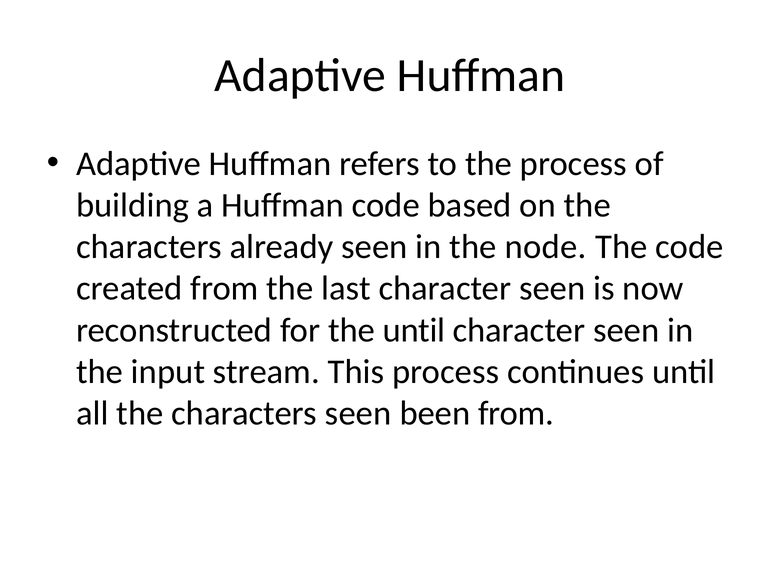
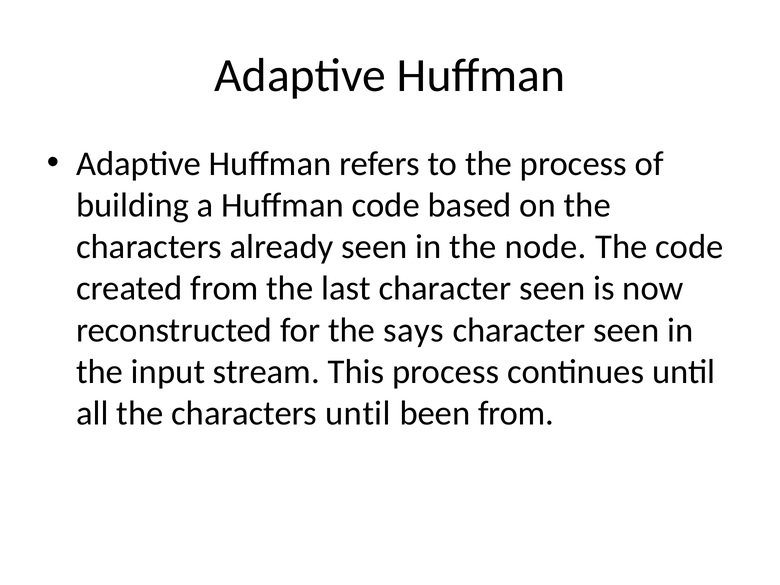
the until: until -> says
characters seen: seen -> until
